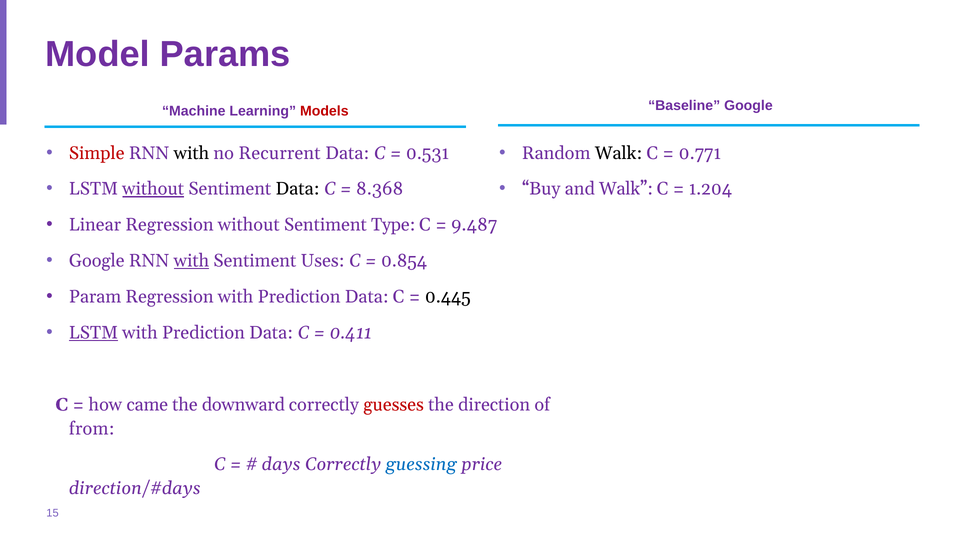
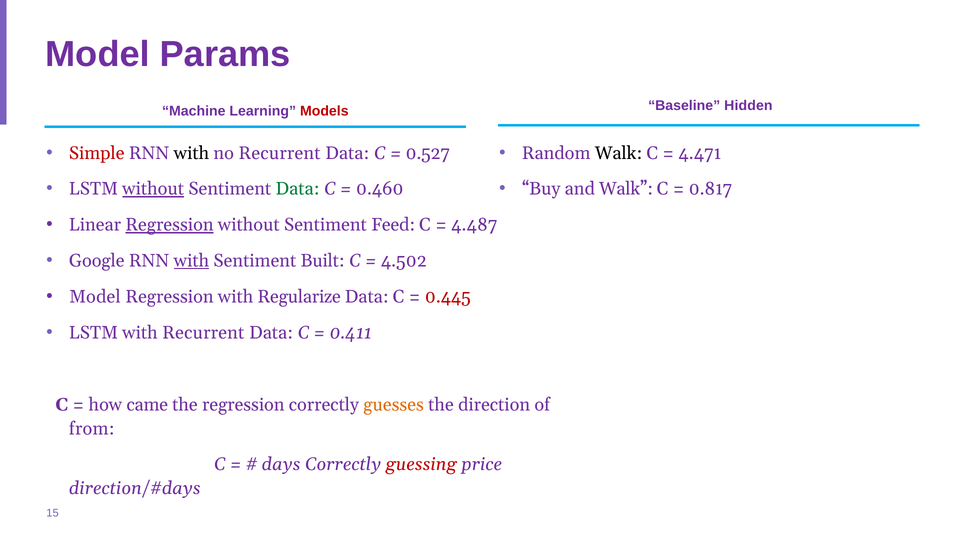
Baseline Google: Google -> Hidden
0.531: 0.531 -> 0.527
0.771: 0.771 -> 4.471
Data at (297, 189) colour: black -> green
8.368: 8.368 -> 0.460
1.204: 1.204 -> 0.817
Regression at (169, 225) underline: none -> present
Type: Type -> Feed
9.487: 9.487 -> 4.487
Uses: Uses -> Built
0.854: 0.854 -> 4.502
Param at (95, 297): Param -> Model
Regression with Prediction: Prediction -> Regularize
0.445 colour: black -> red
LSTM at (93, 333) underline: present -> none
Prediction at (203, 333): Prediction -> Recurrent
the downward: downward -> regression
guesses colour: red -> orange
guessing colour: blue -> red
